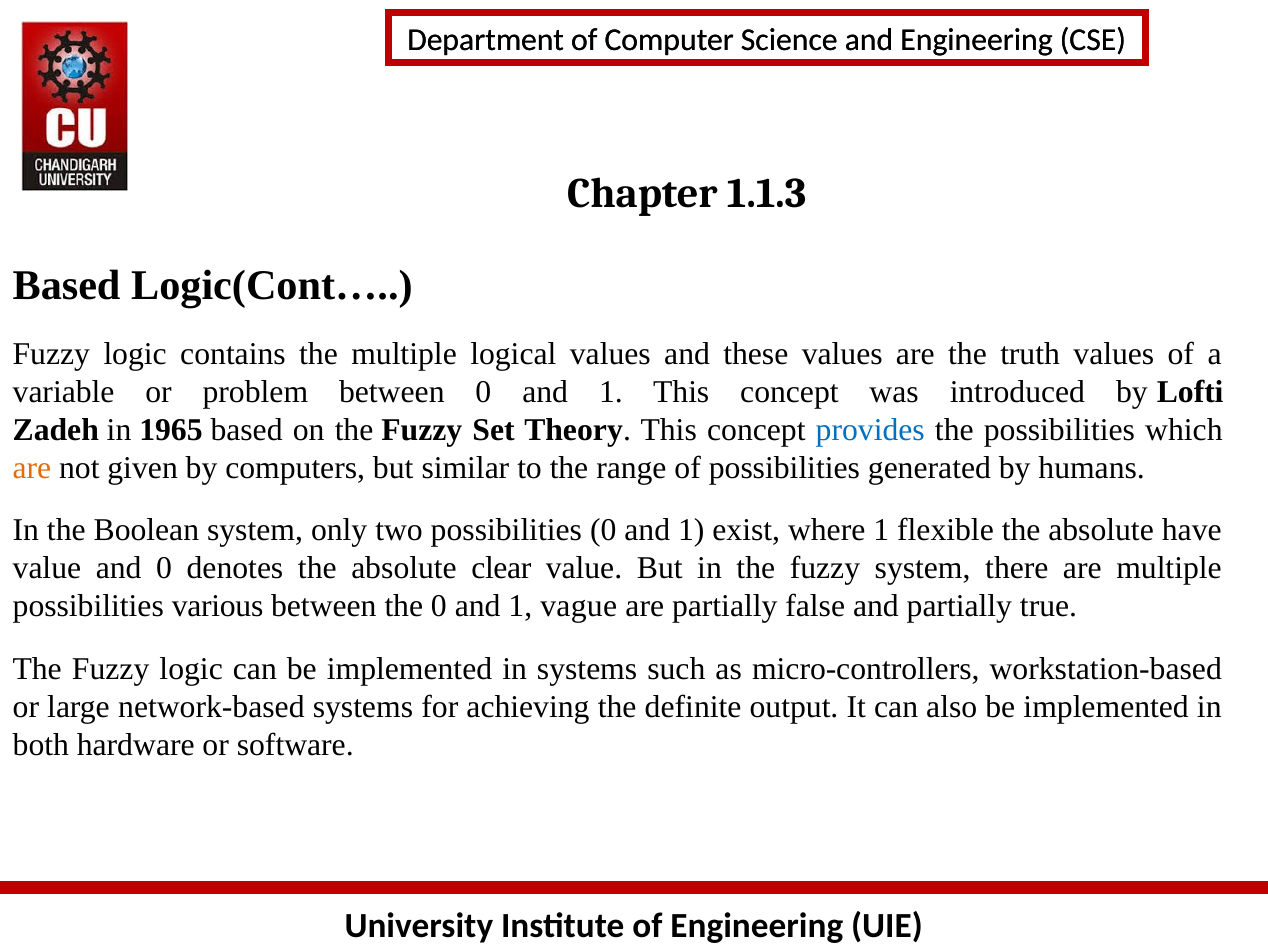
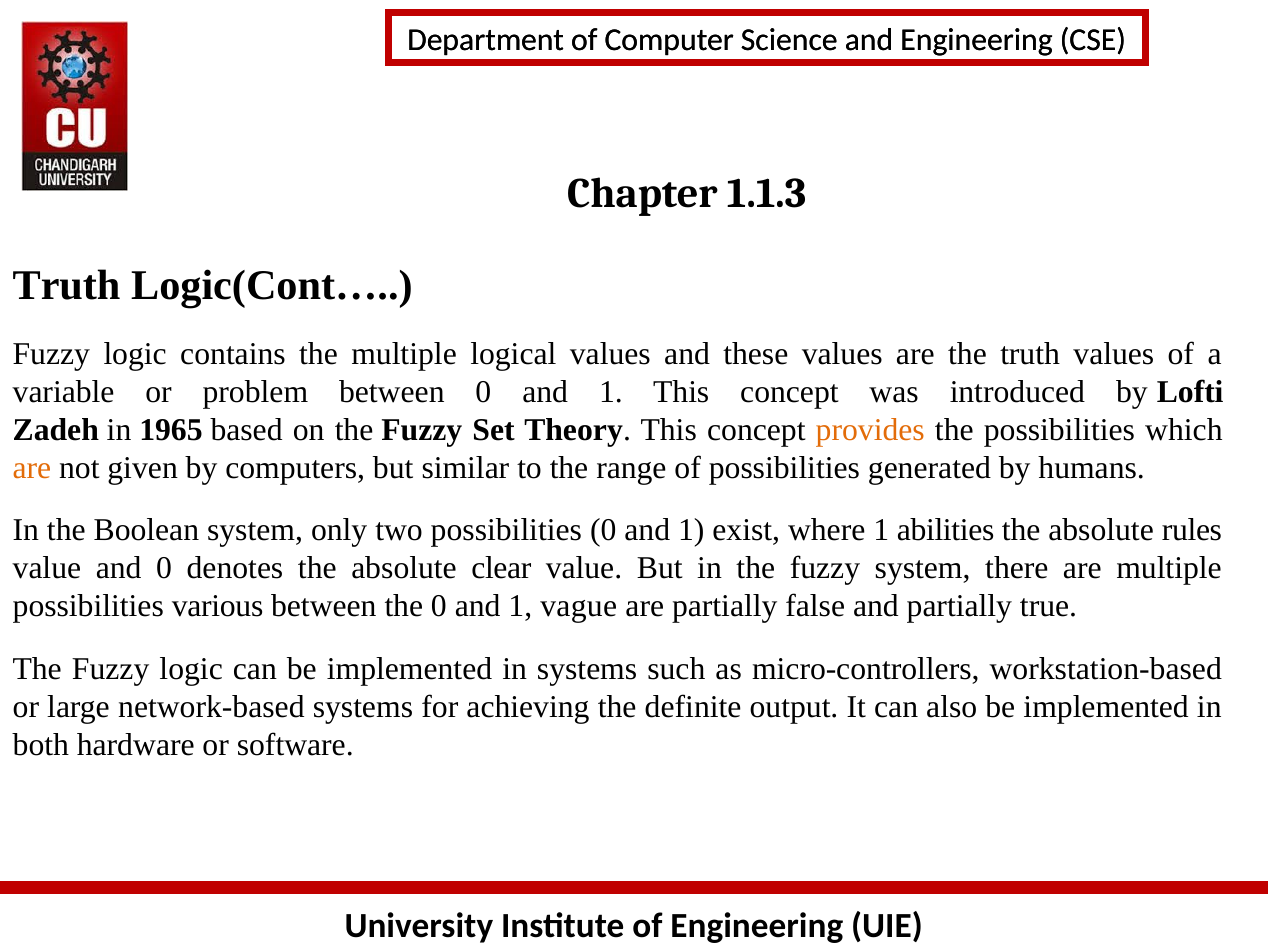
Based at (67, 285): Based -> Truth
provides colour: blue -> orange
flexible: flexible -> abilities
have: have -> rules
